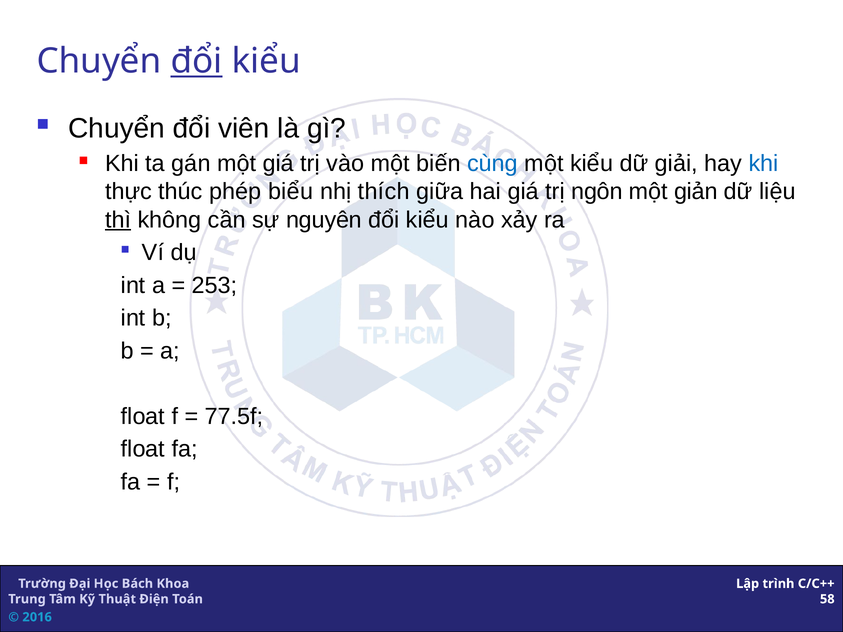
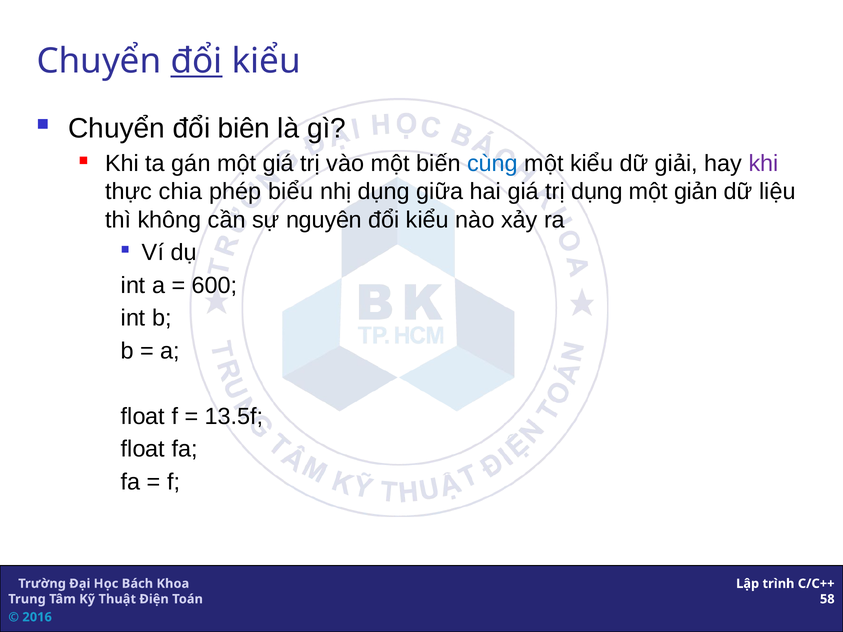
viên: viên -> biên
khi at (764, 164) colour: blue -> purple
thúc: thúc -> chia
nhị thích: thích -> dụng
trị ngôn: ngôn -> dụng
thì underline: present -> none
253: 253 -> 600
77.5f: 77.5f -> 13.5f
